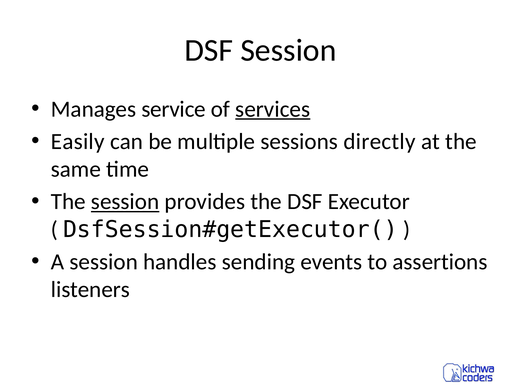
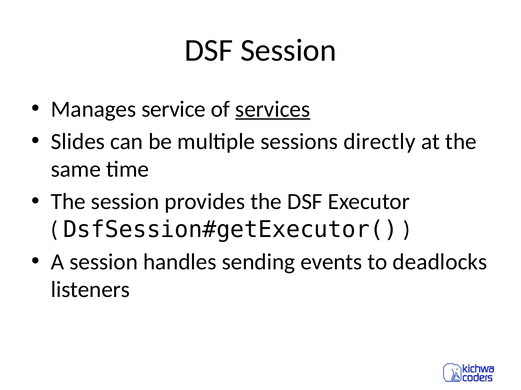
Easily: Easily -> Slides
session at (125, 202) underline: present -> none
assertions: assertions -> deadlocks
